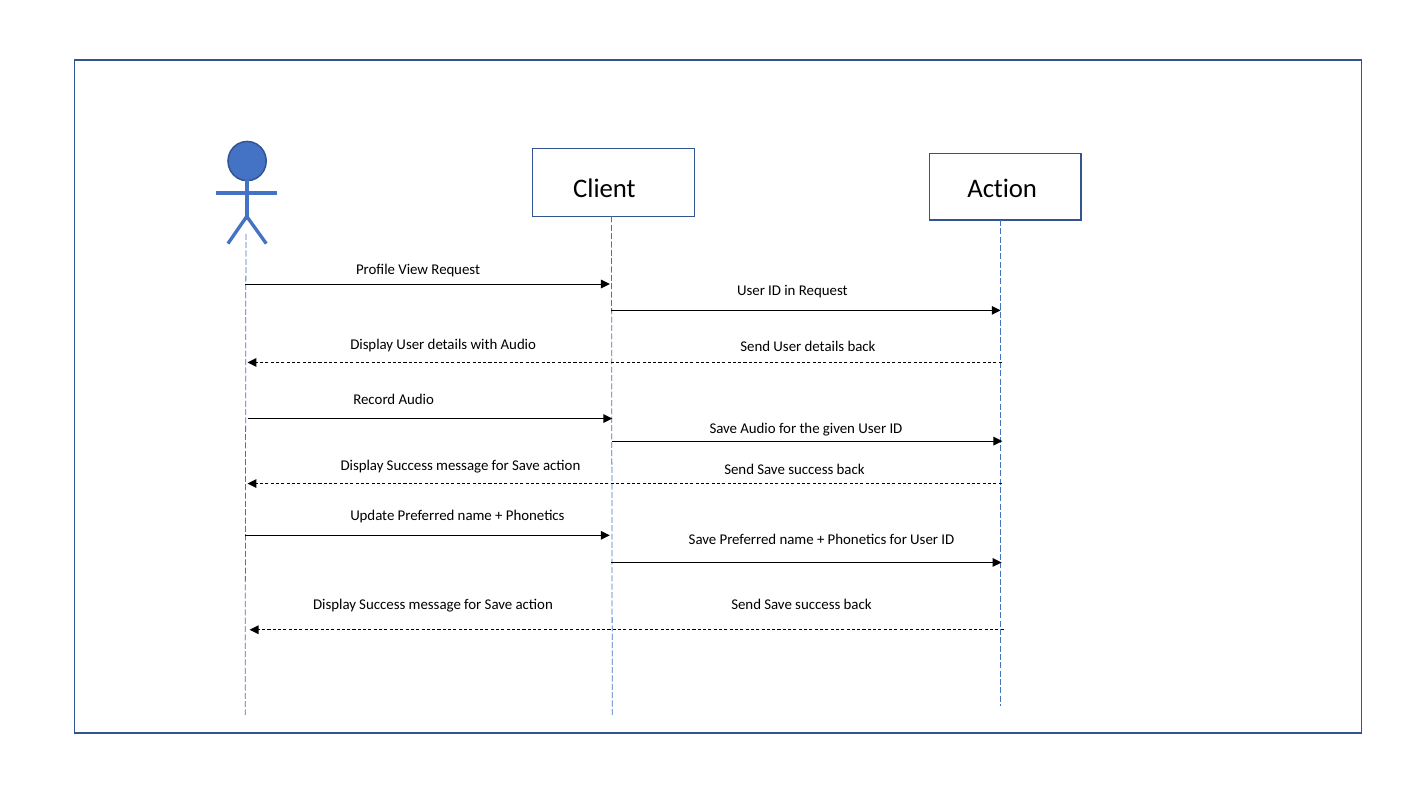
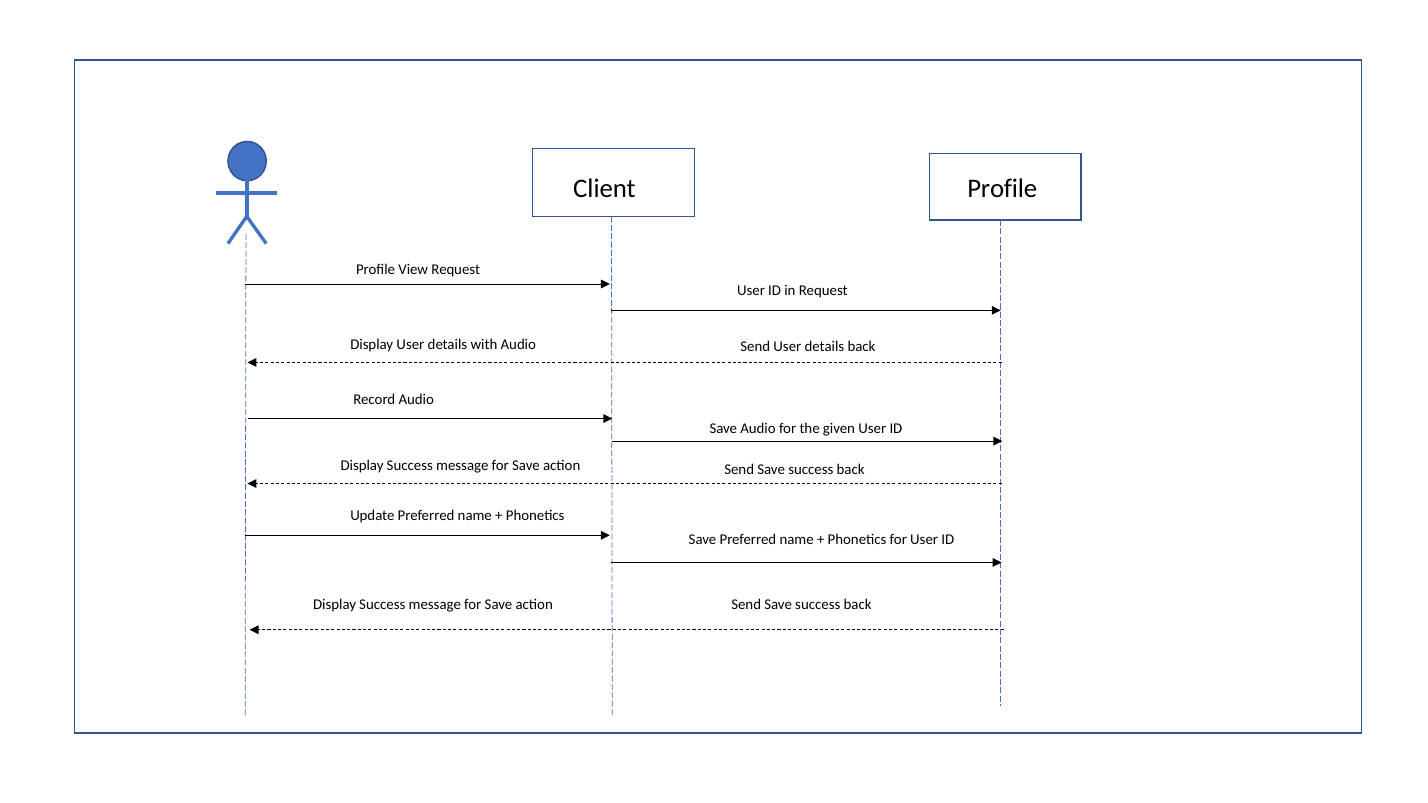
Client Action: Action -> Profile
